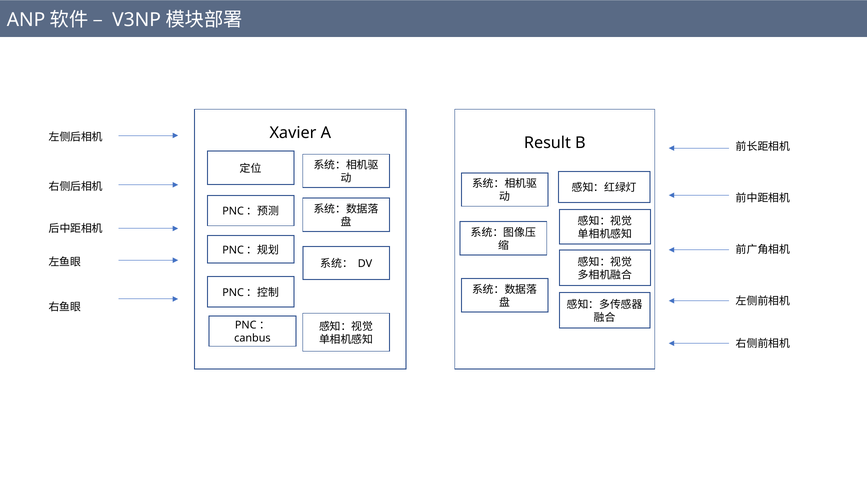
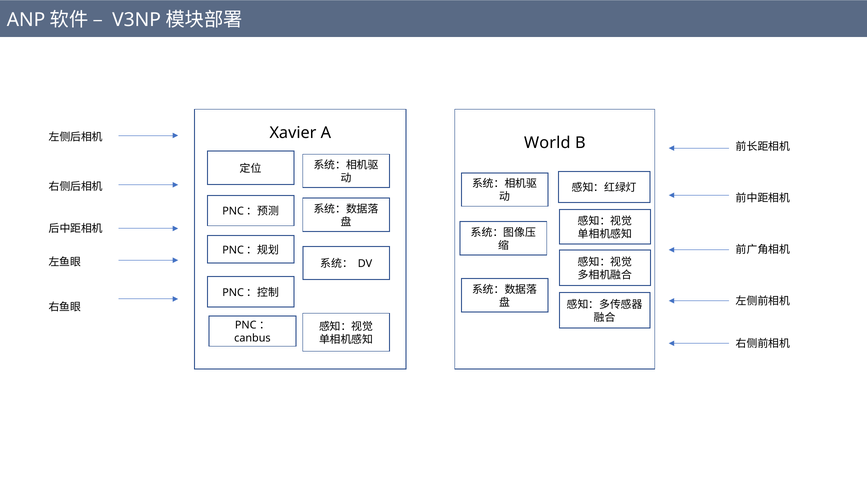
Result: Result -> World
